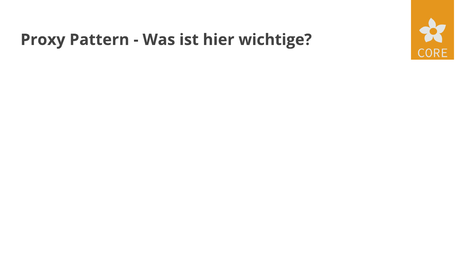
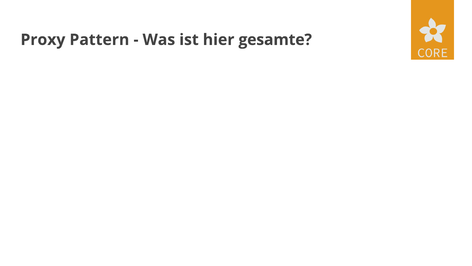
wichtige: wichtige -> gesamte
